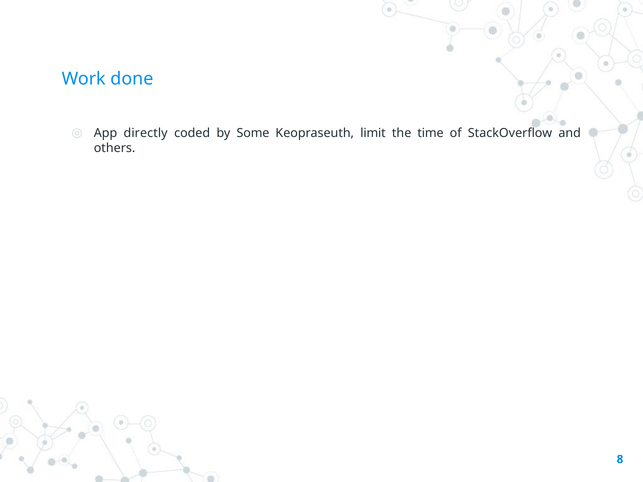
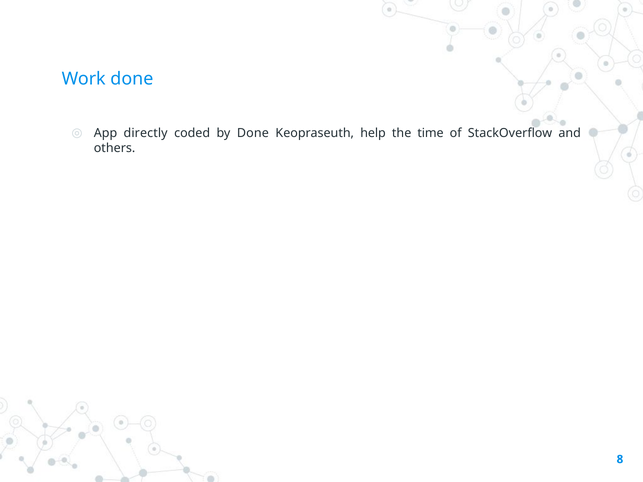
by Some: Some -> Done
limit: limit -> help
